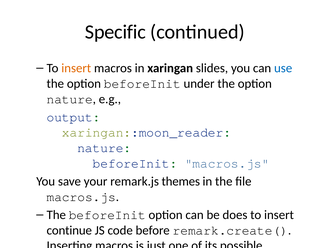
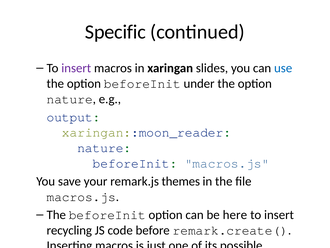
insert at (76, 68) colour: orange -> purple
does: does -> here
continue: continue -> recycling
